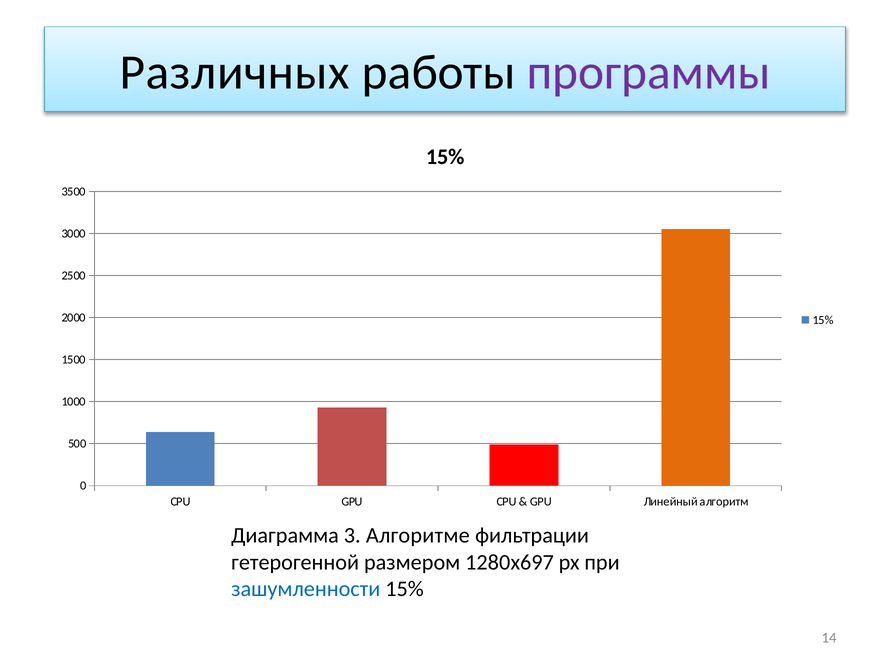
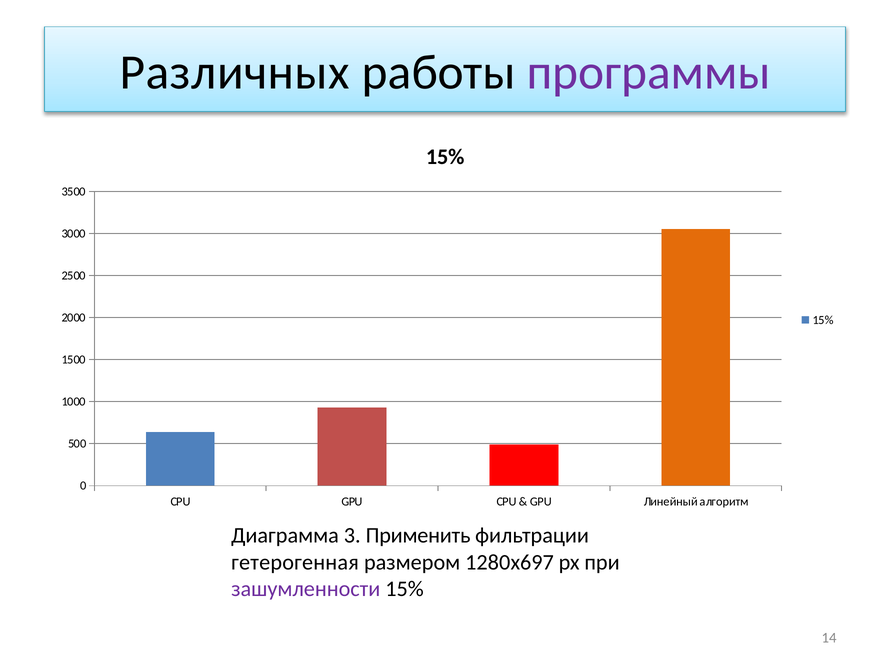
Алгоритме: Алгоритме -> Применить
гетерогенной: гетерогенной -> гетерогенная
зашумленности colour: blue -> purple
